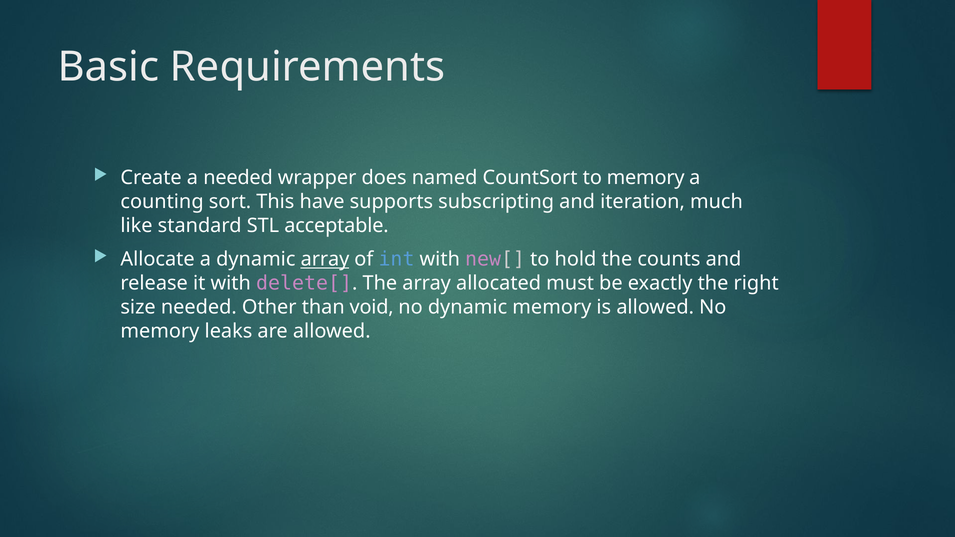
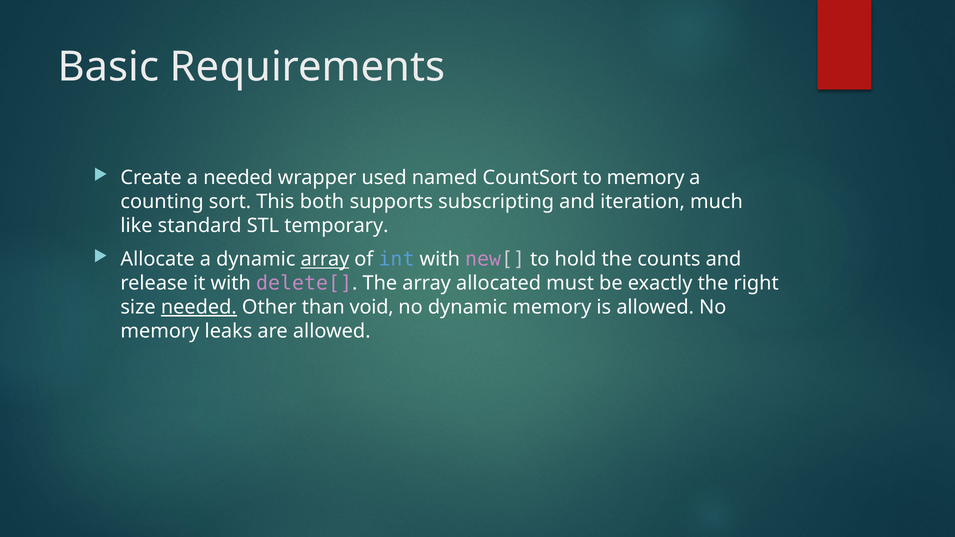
does: does -> used
have: have -> both
acceptable: acceptable -> temporary
needed at (199, 307) underline: none -> present
